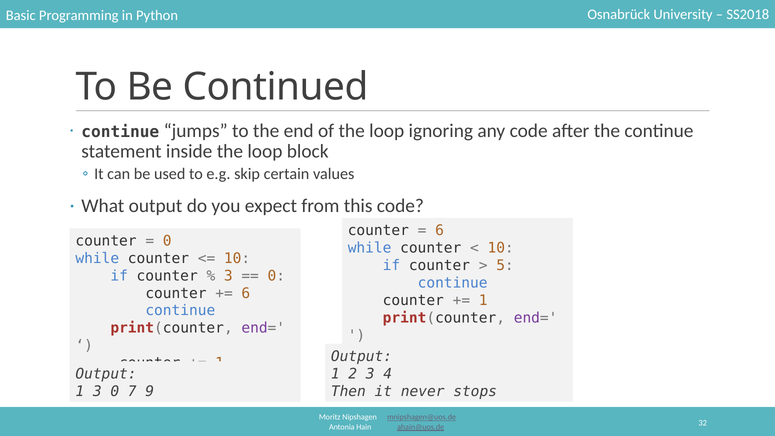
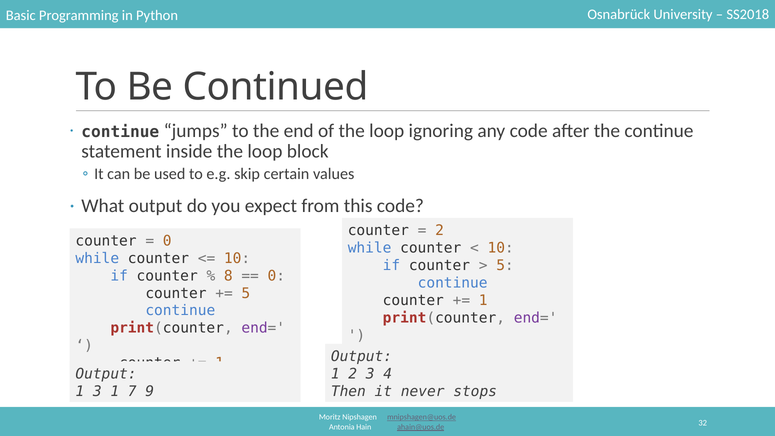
6 at (440, 231): 6 -> 2
3 at (228, 276): 3 -> 8
6 at (246, 293): 6 -> 5
3 0: 0 -> 1
